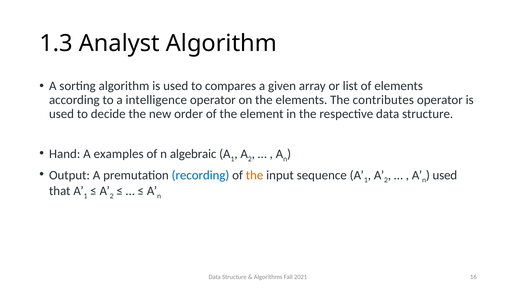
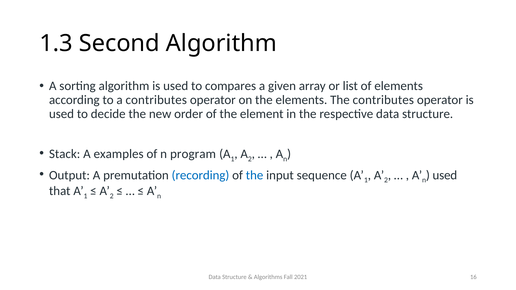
Analyst: Analyst -> Second
a intelligence: intelligence -> contributes
Hand: Hand -> Stack
algebraic: algebraic -> program
the at (255, 175) colour: orange -> blue
